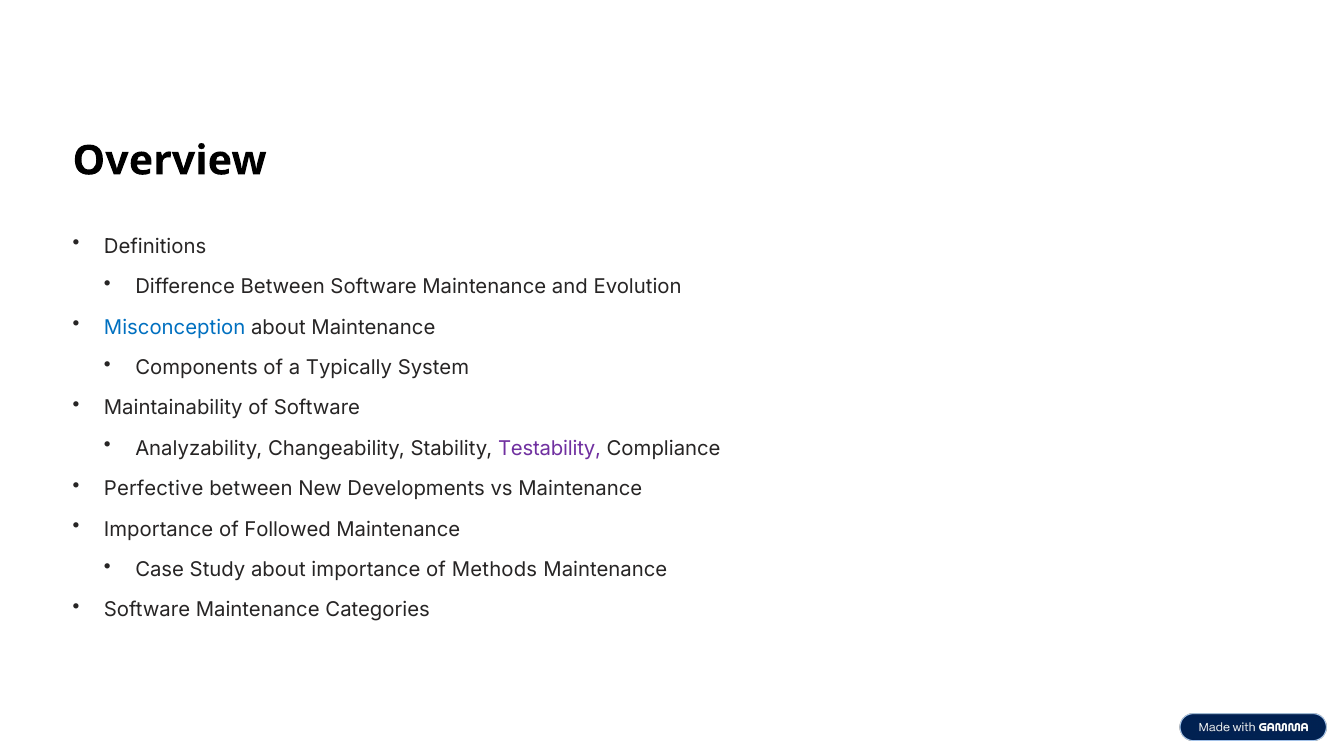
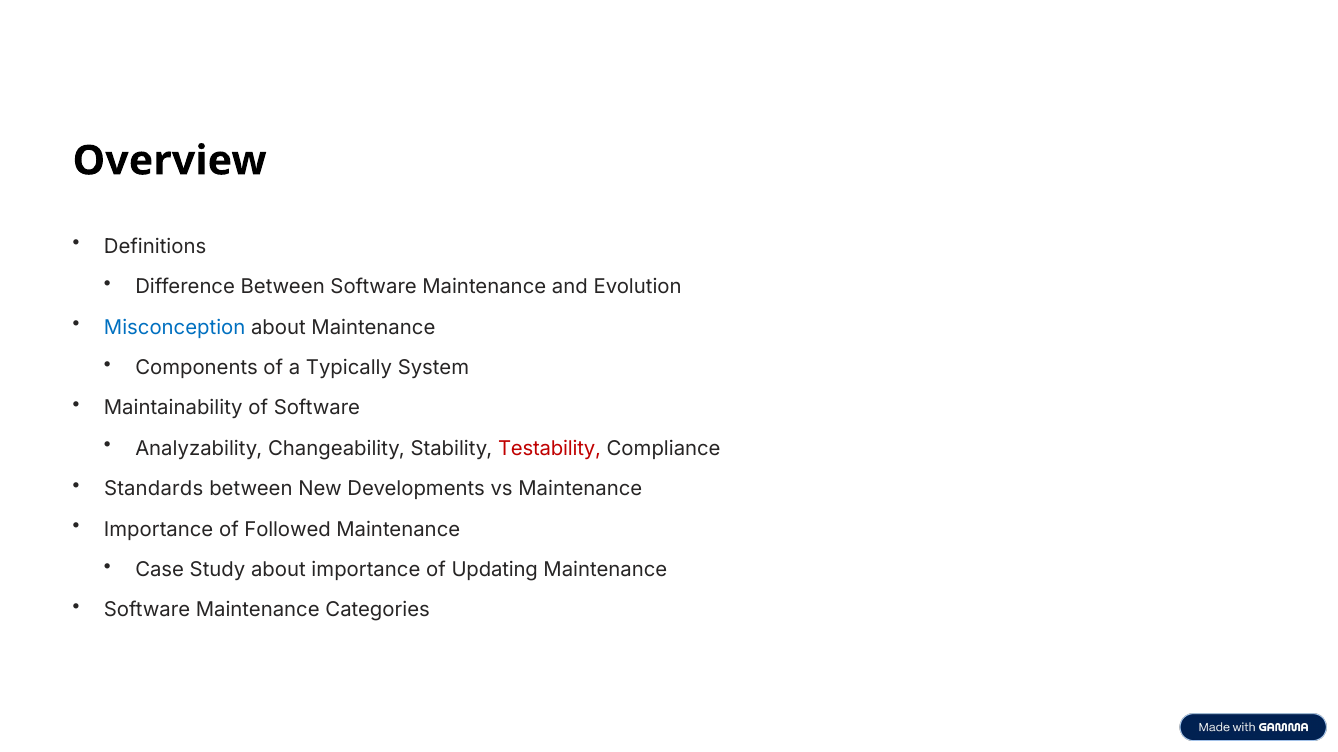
Testability colour: purple -> red
Perfective: Perfective -> Standards
Methods: Methods -> Updating
